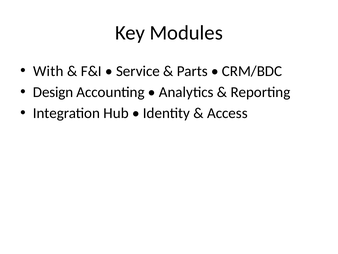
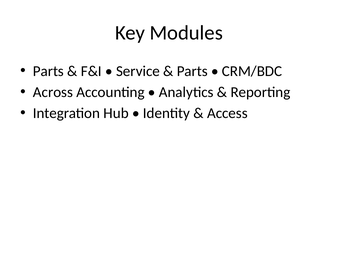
With at (48, 71): With -> Parts
Design: Design -> Across
